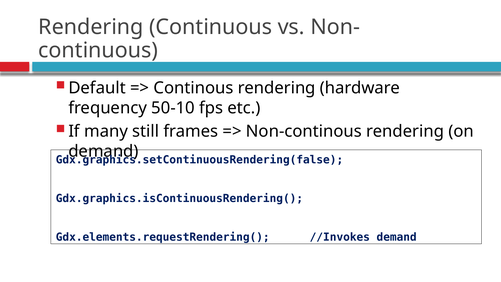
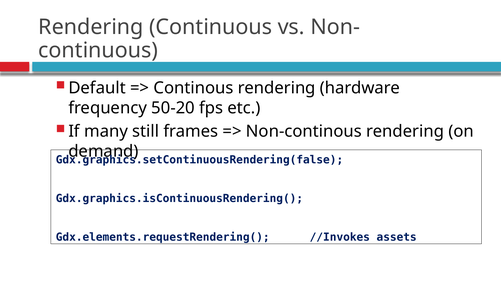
50-10: 50-10 -> 50-20
//Invokes demand: demand -> assets
